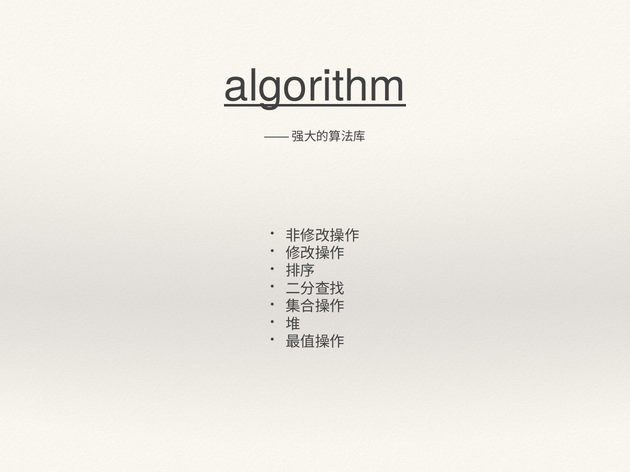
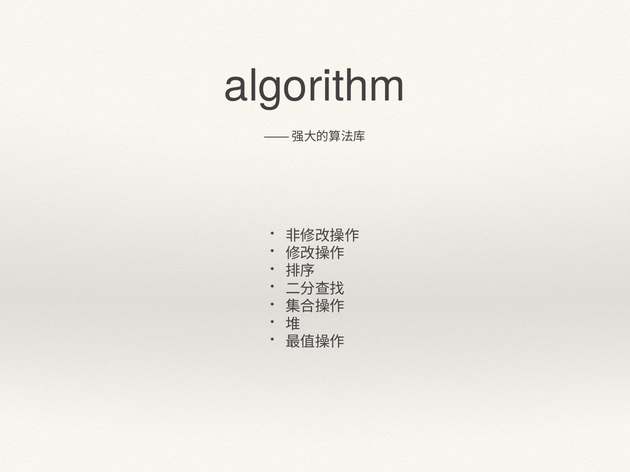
algorithm underline: present -> none
